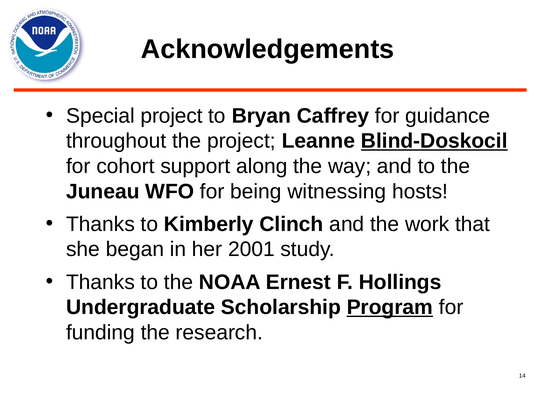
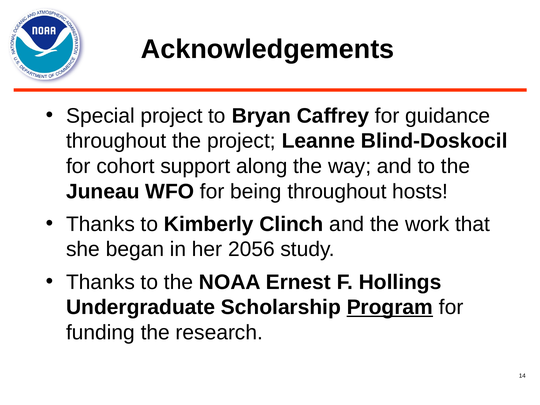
Blind-Doskocil underline: present -> none
being witnessing: witnessing -> throughout
2001: 2001 -> 2056
